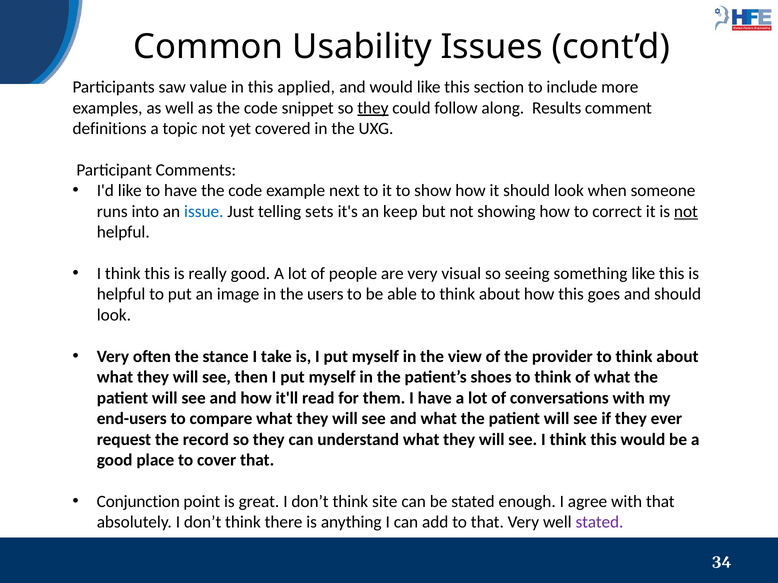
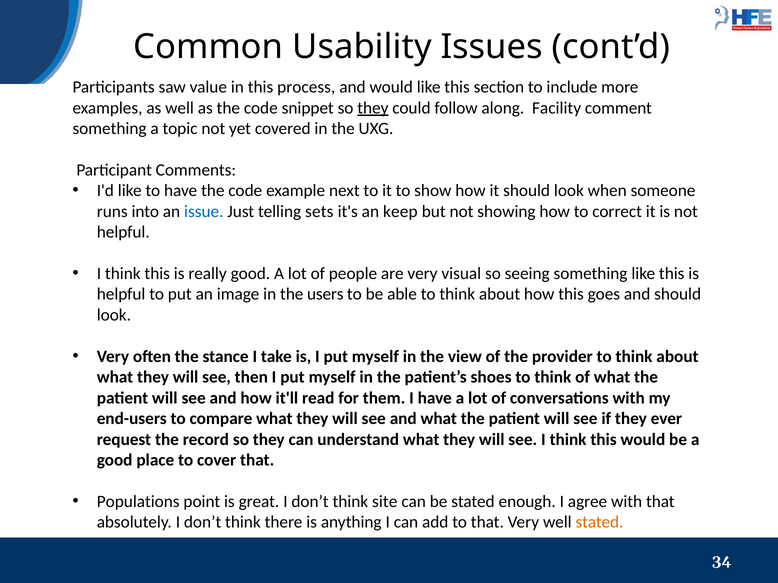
applied: applied -> process
Results: Results -> Facility
definitions at (110, 129): definitions -> something
not at (686, 212) underline: present -> none
Conjunction: Conjunction -> Populations
stated at (599, 523) colour: purple -> orange
